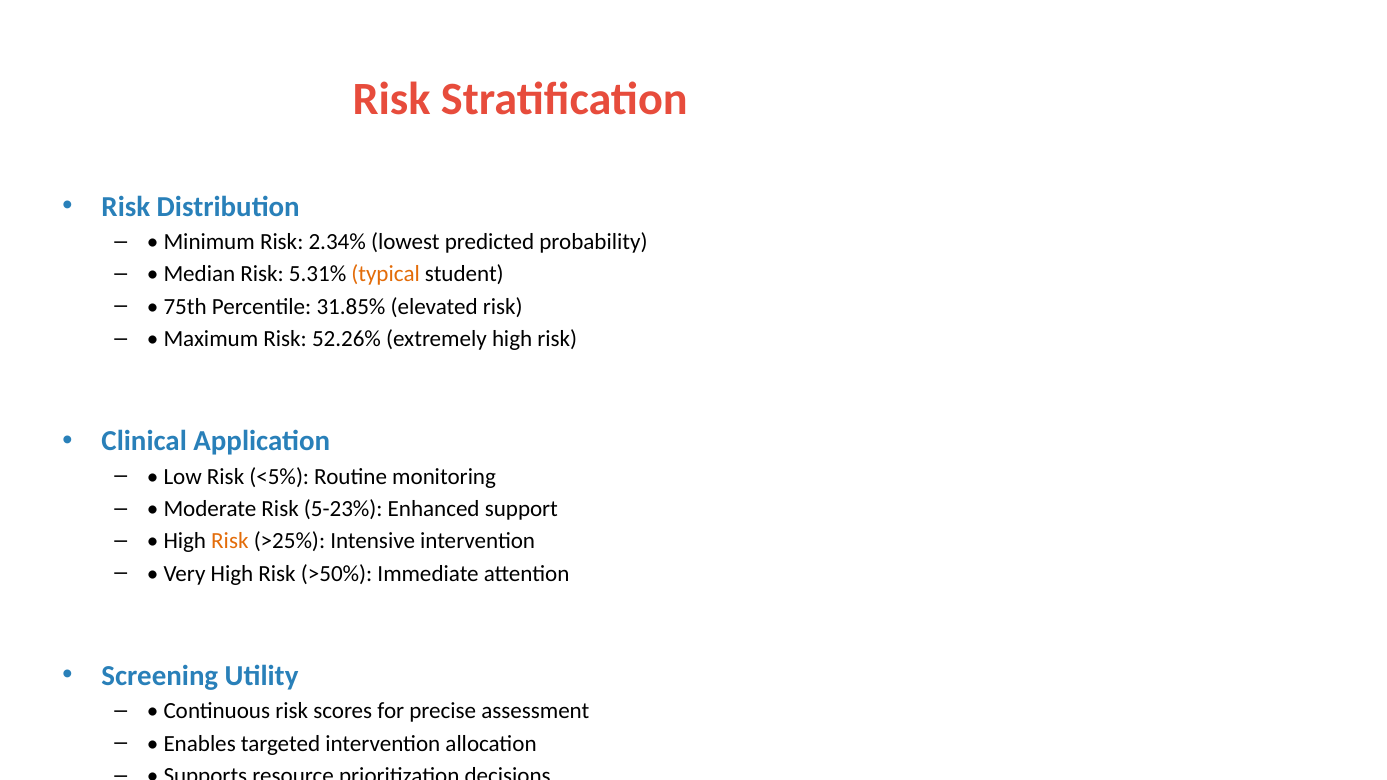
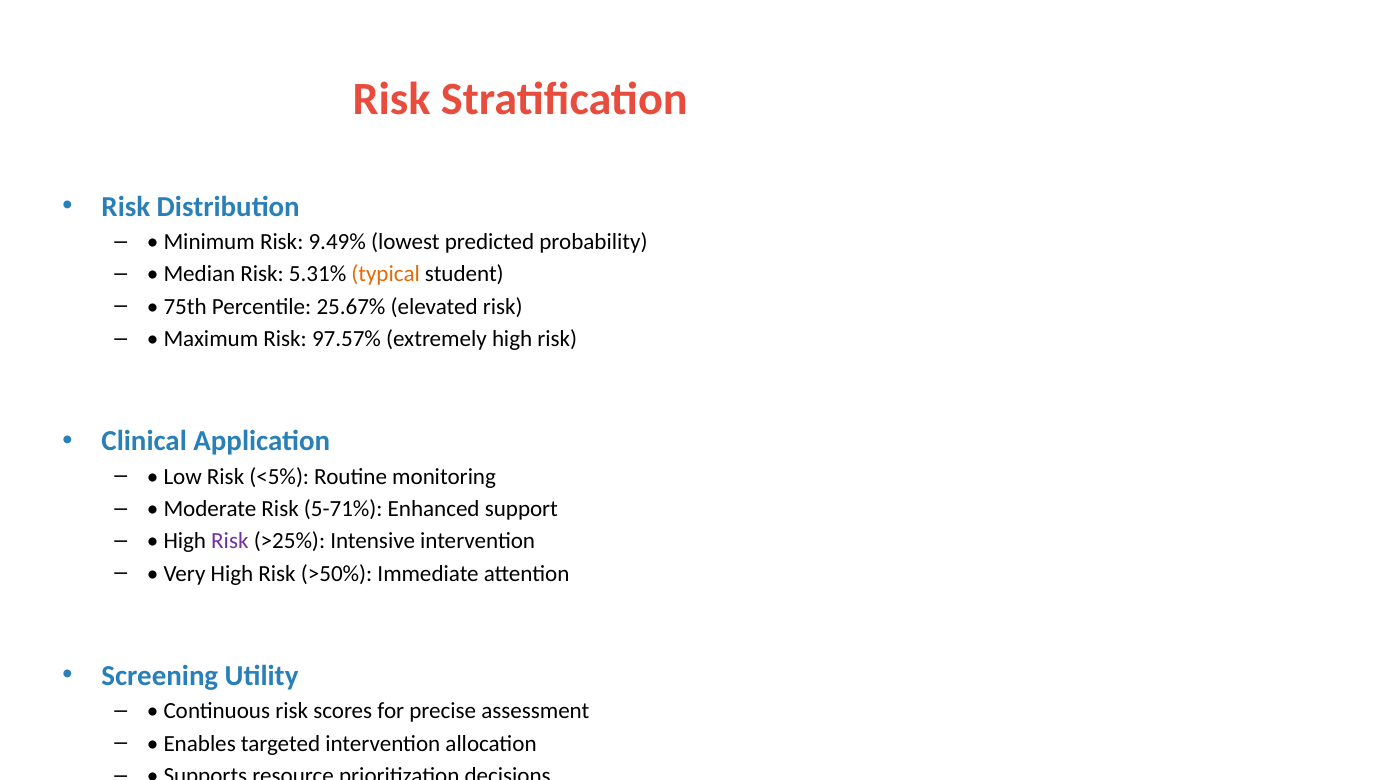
2.34%: 2.34% -> 9.49%
31.85%: 31.85% -> 25.67%
52.26%: 52.26% -> 97.57%
5-23%: 5-23% -> 5-71%
Risk at (230, 542) colour: orange -> purple
